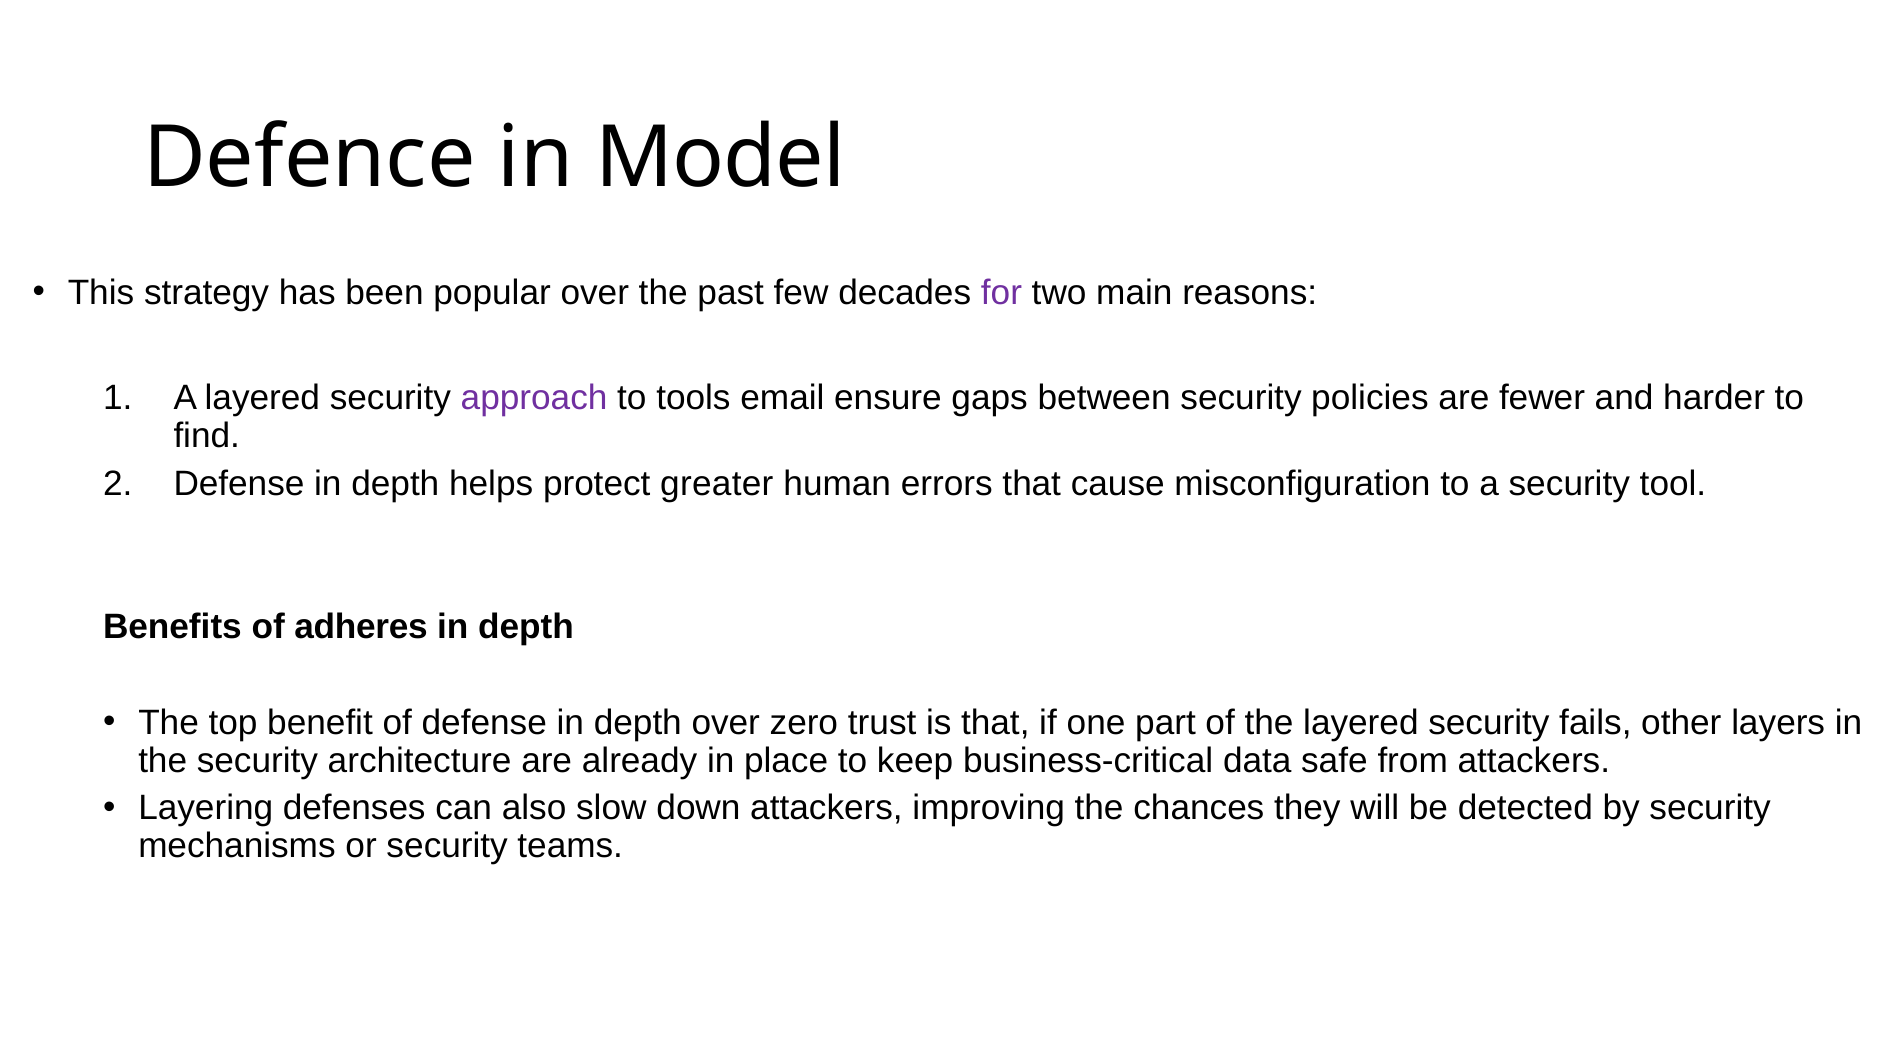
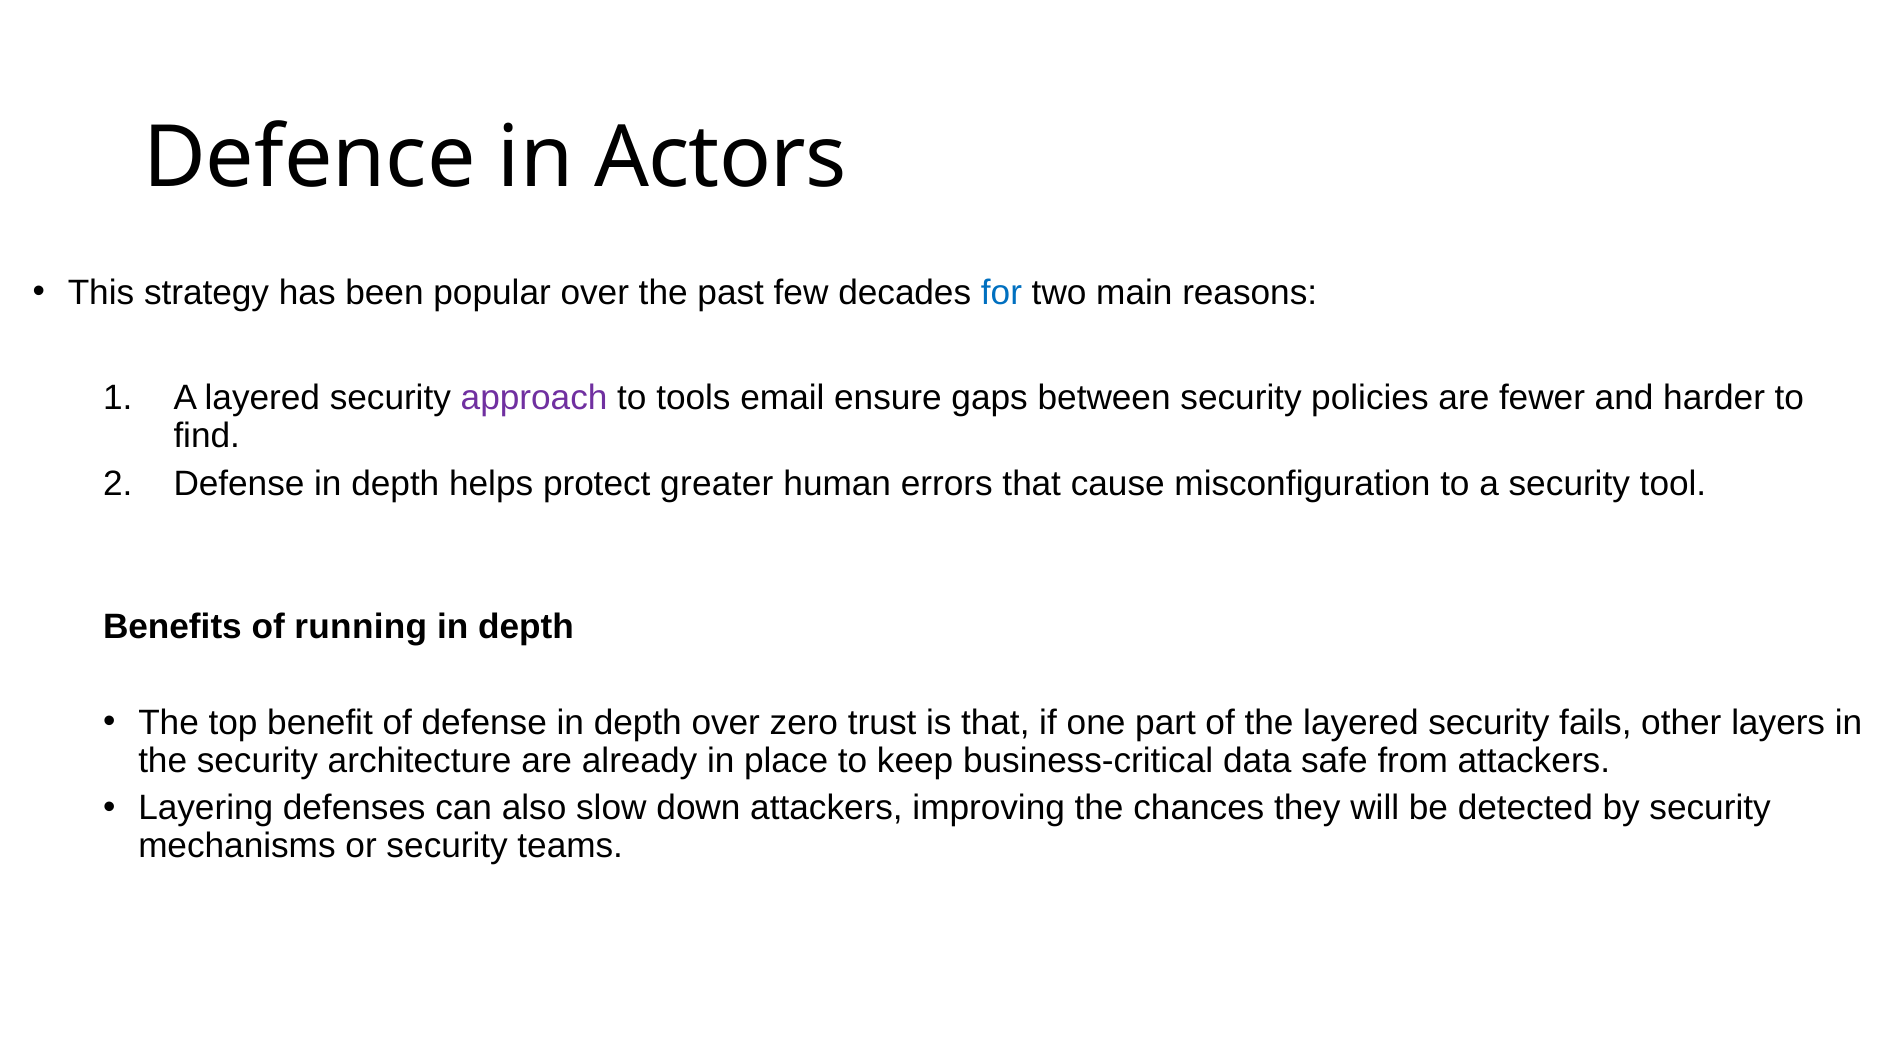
Model: Model -> Actors
for colour: purple -> blue
adheres: adheres -> running
